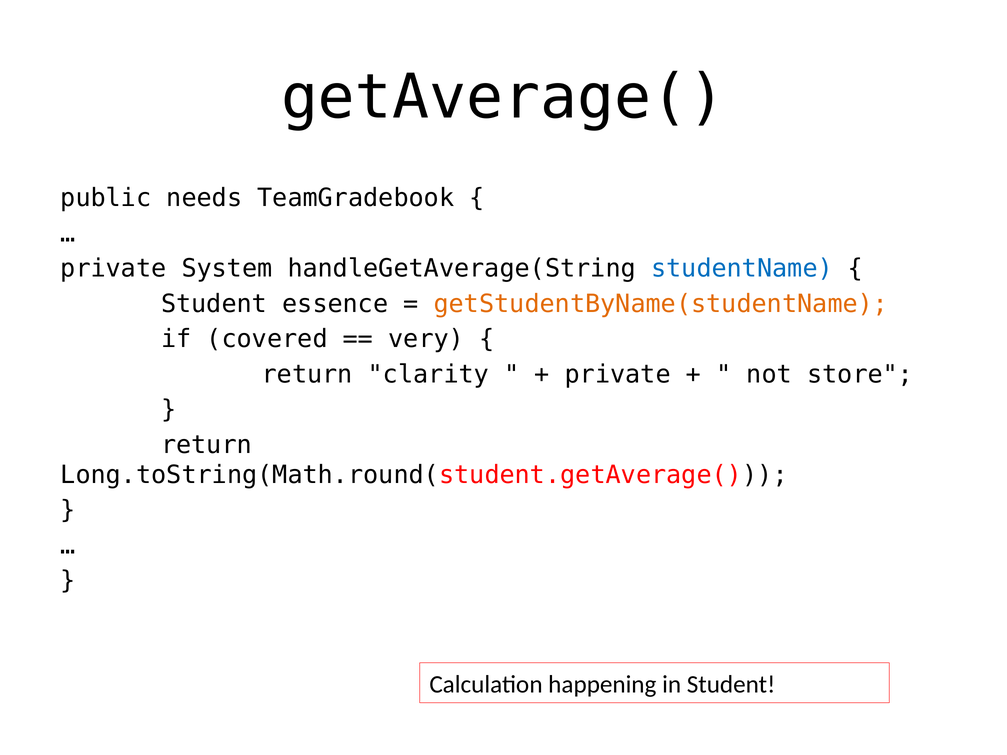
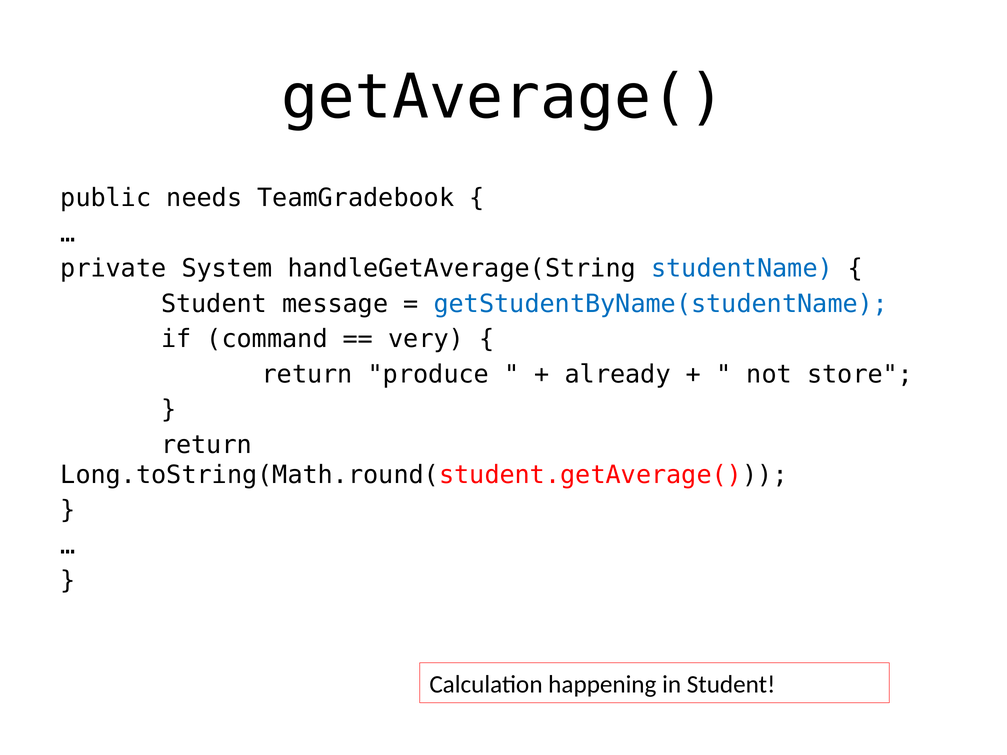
essence: essence -> message
getStudentByName(studentName colour: orange -> blue
covered: covered -> command
clarity: clarity -> produce
private at (618, 374): private -> already
